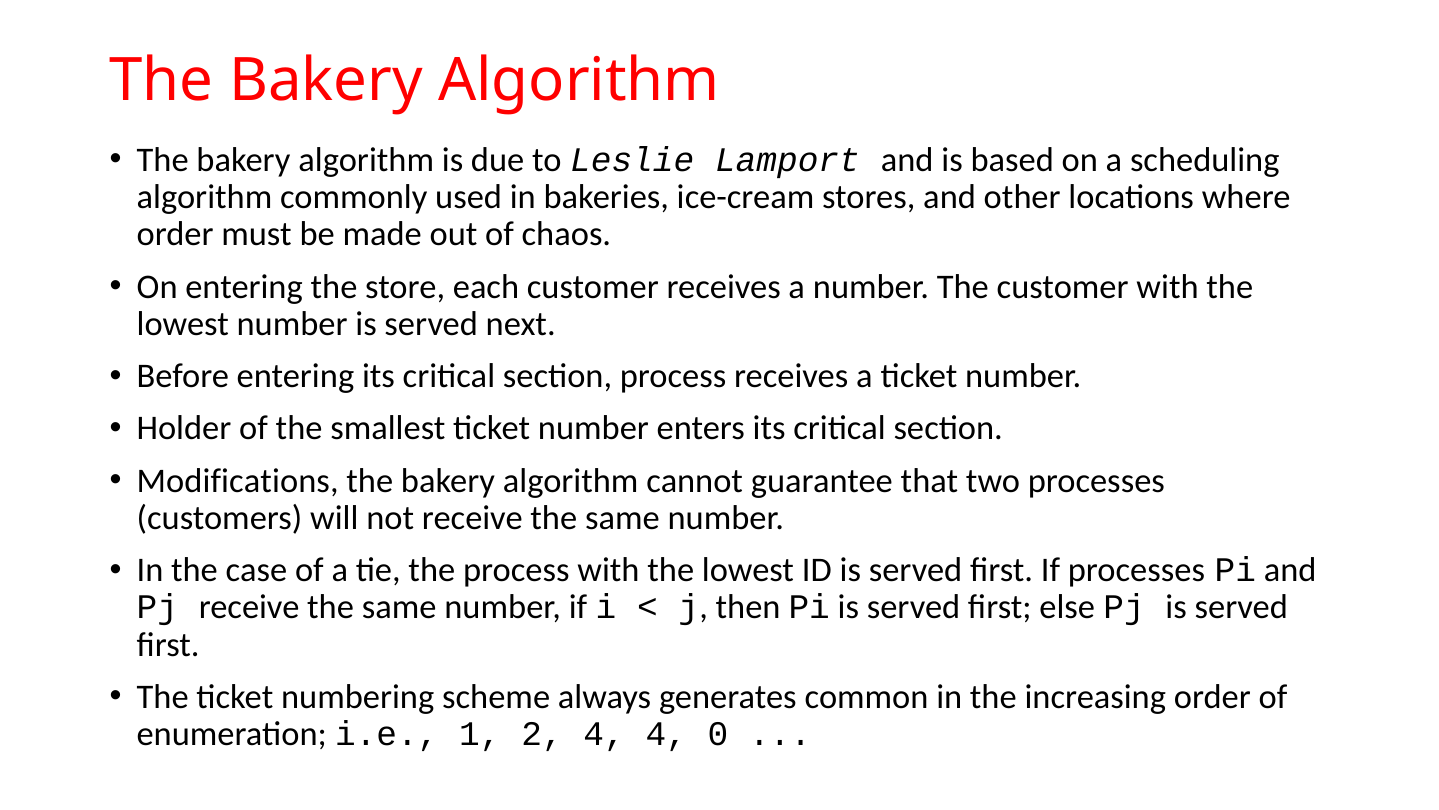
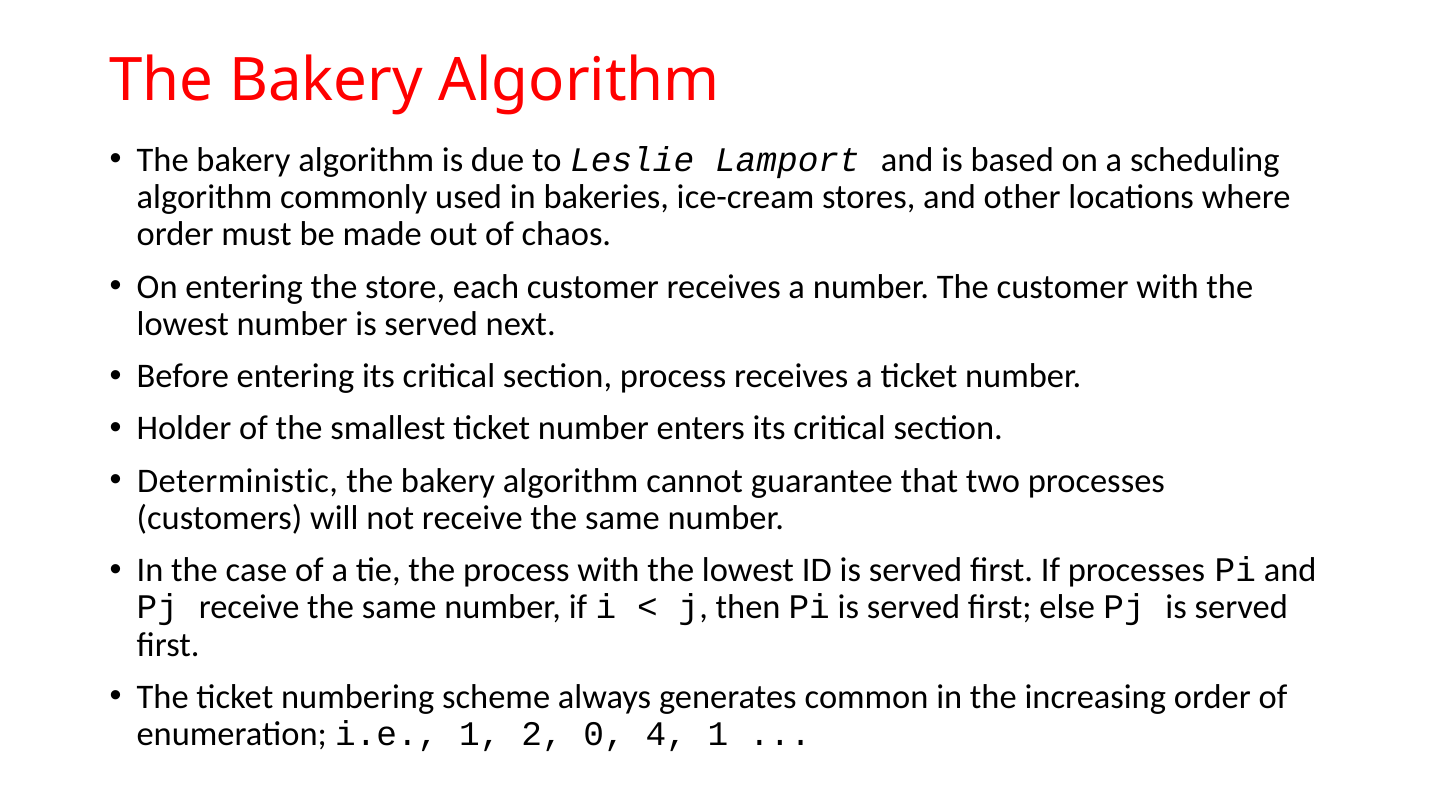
Modifications: Modifications -> Deterministic
2 4: 4 -> 0
4 0: 0 -> 1
